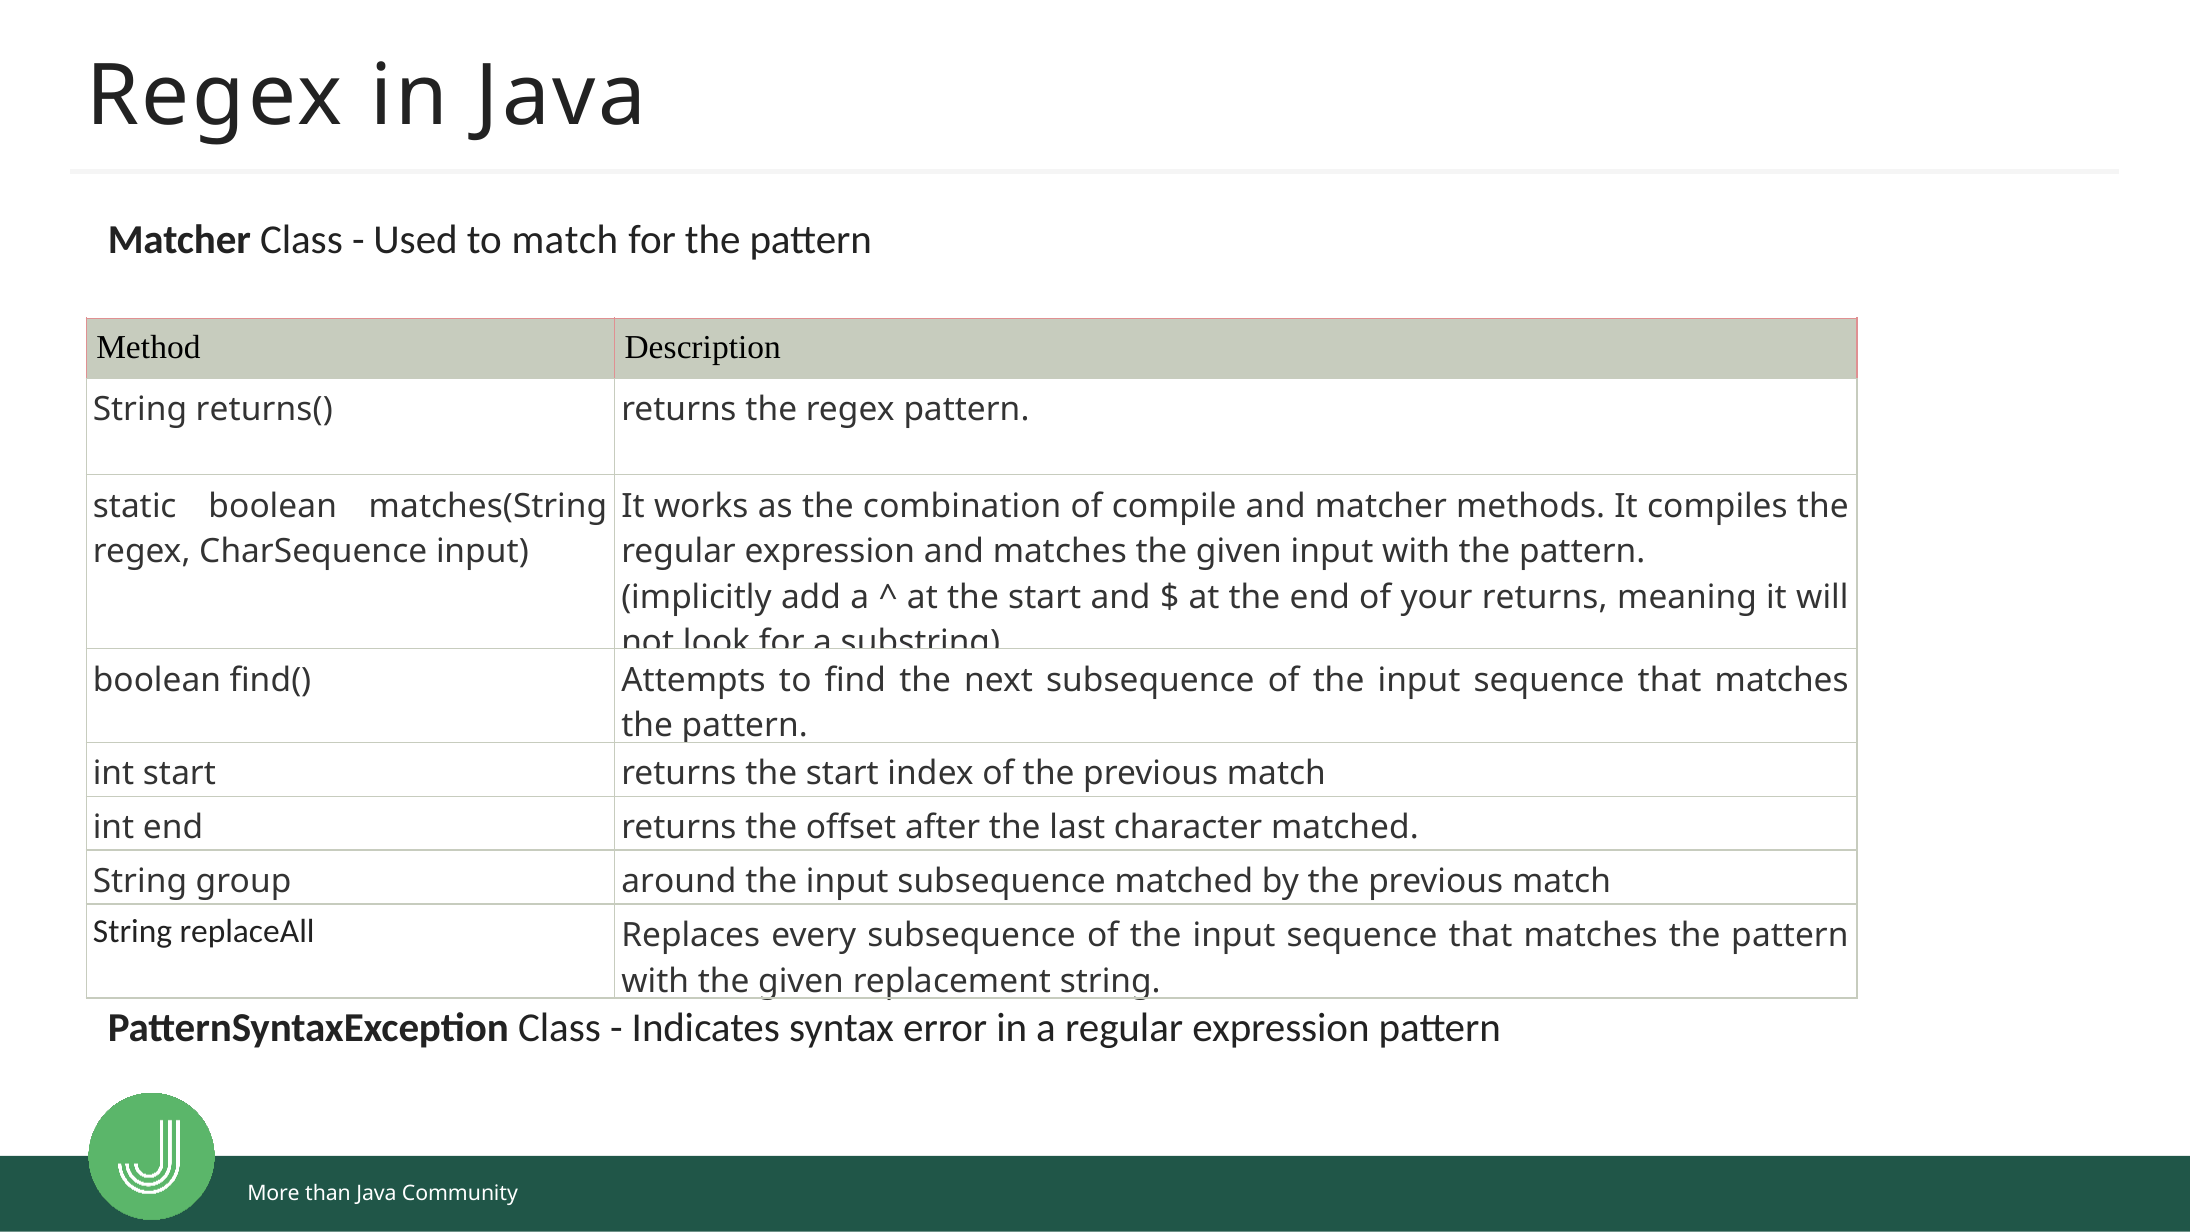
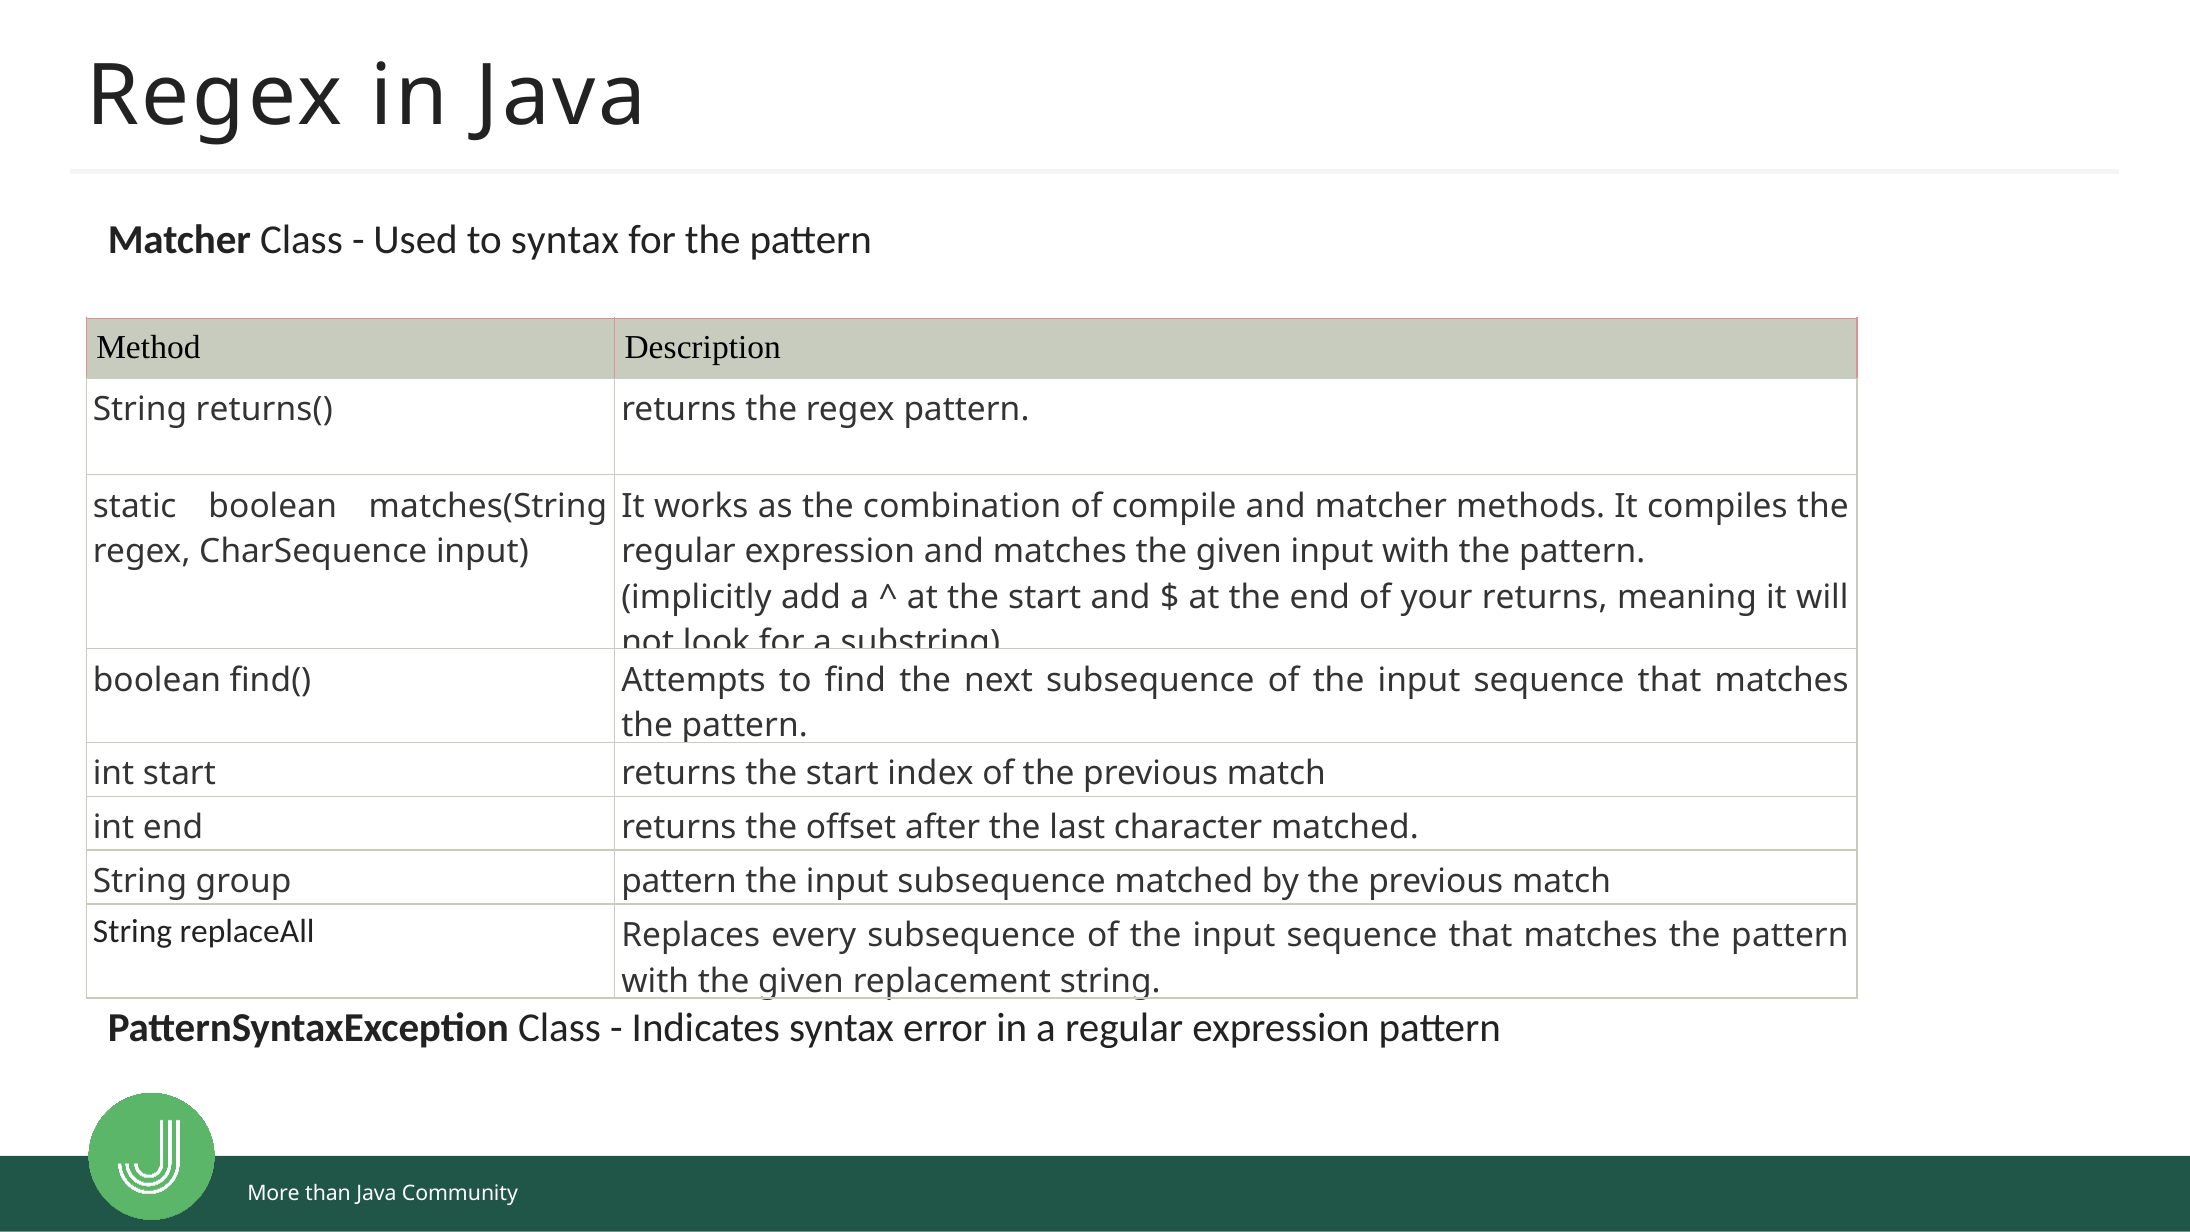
to match: match -> syntax
group around: around -> pattern
